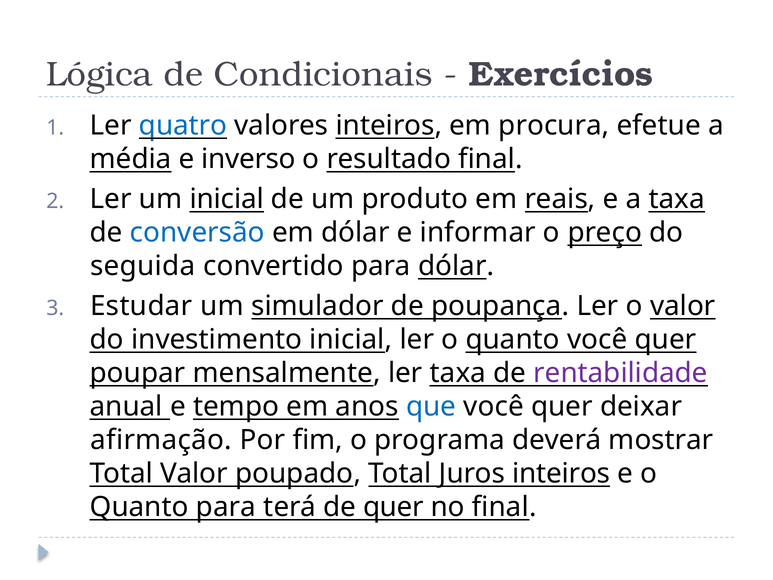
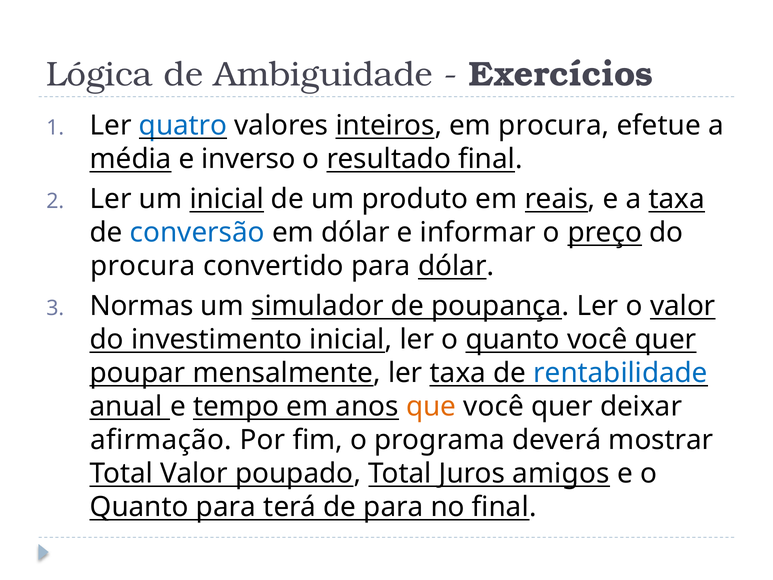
Condicionais: Condicionais -> Ambiguidade
seguida at (143, 266): seguida -> procura
Estudar: Estudar -> Normas
rentabilidade colour: purple -> blue
que colour: blue -> orange
Juros inteiros: inteiros -> amigos
de quer: quer -> para
